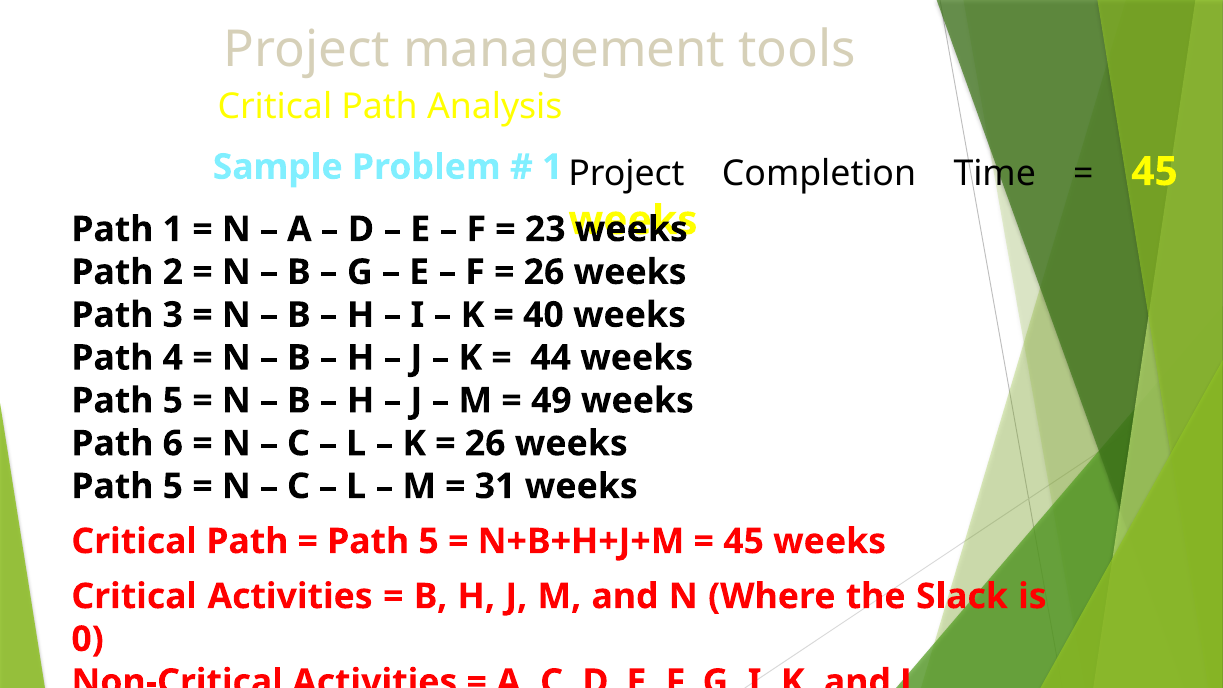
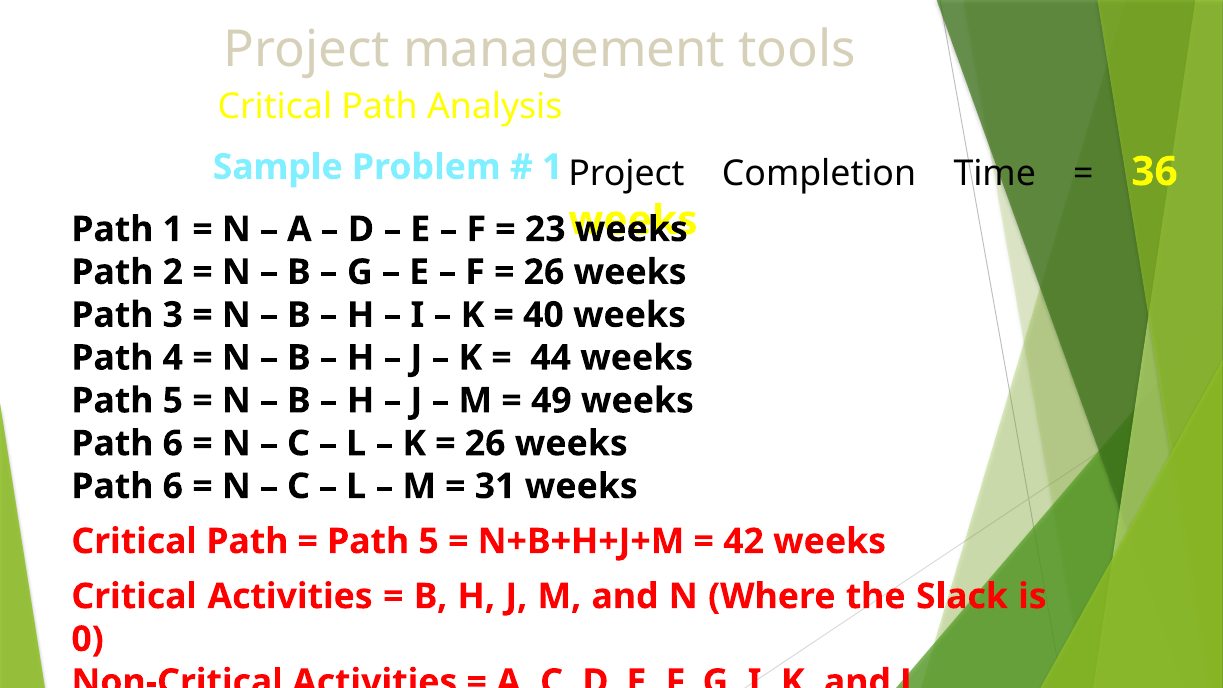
45 at (1155, 172): 45 -> 36
5 at (173, 486): 5 -> 6
45 at (744, 541): 45 -> 42
